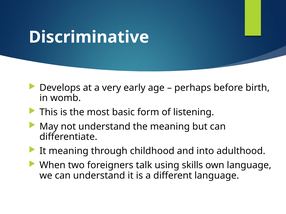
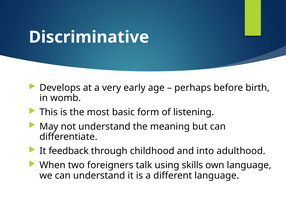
It meaning: meaning -> feedback
